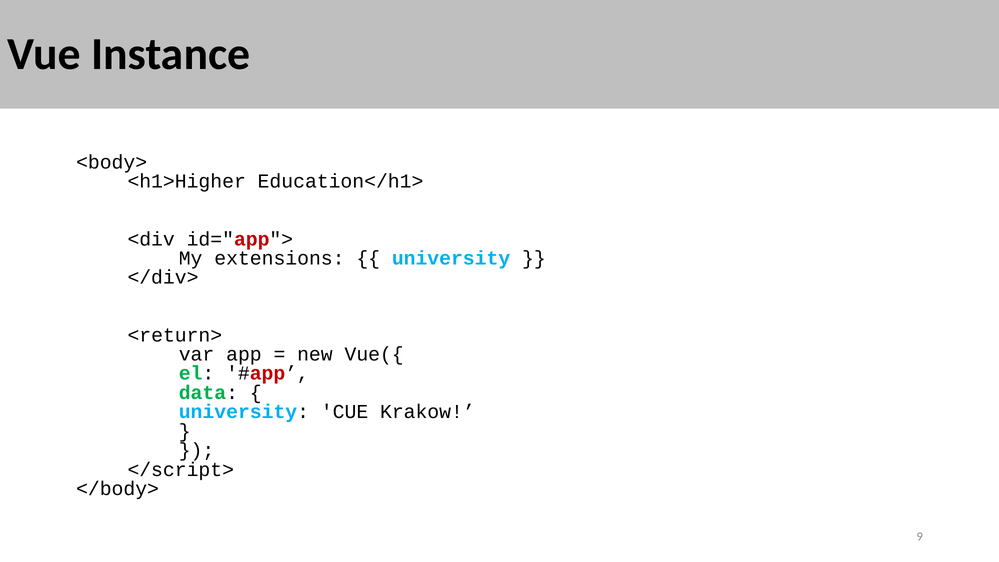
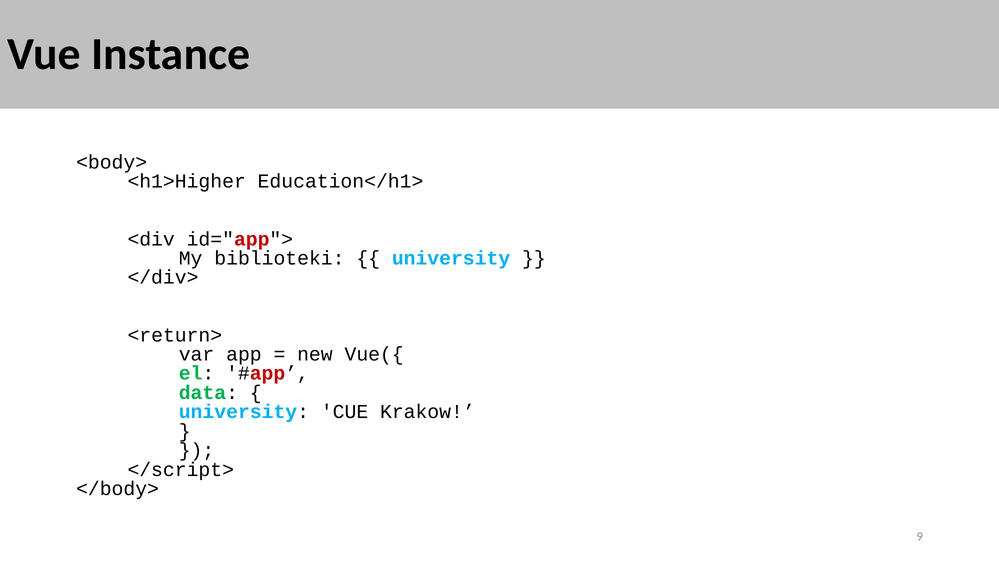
extensions: extensions -> biblioteki
